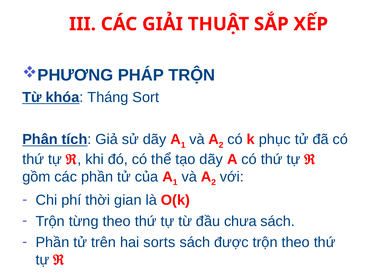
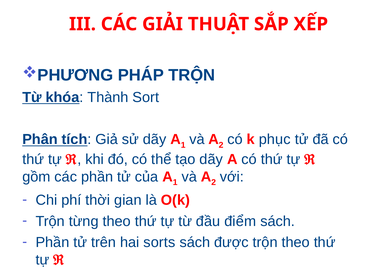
Tháng: Tháng -> Thành
chưa: chưa -> điểm
